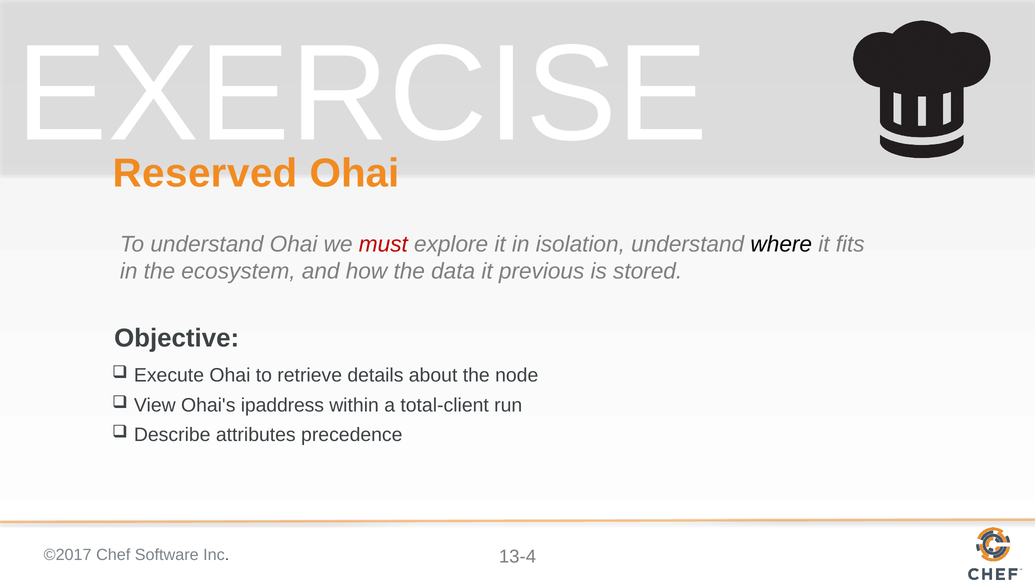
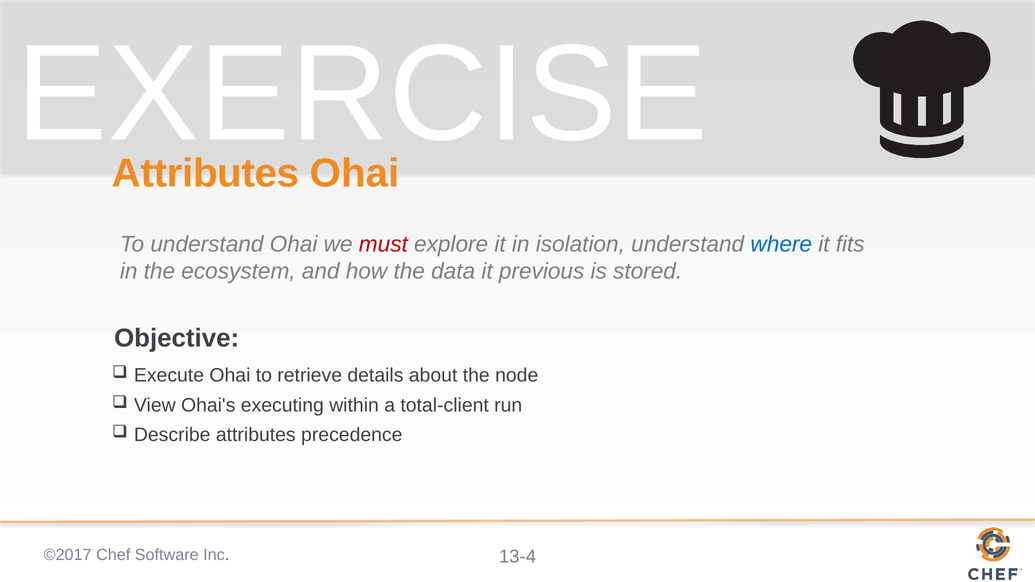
Reserved at (205, 173): Reserved -> Attributes
where colour: black -> blue
ipaddress: ipaddress -> executing
